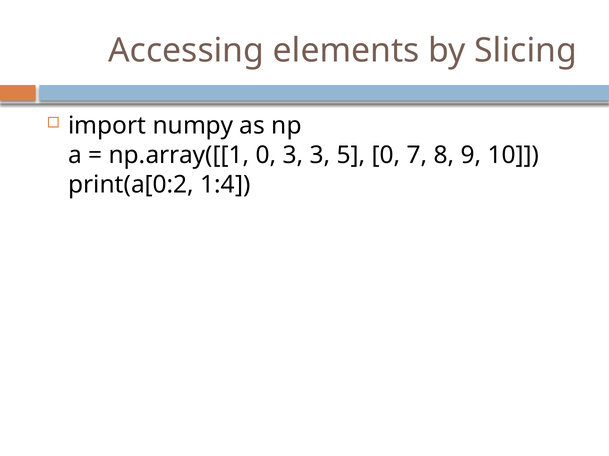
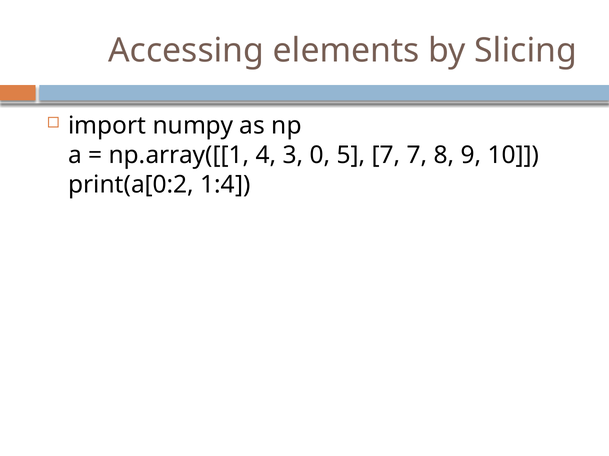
np.array([[1 0: 0 -> 4
3 3: 3 -> 0
5 0: 0 -> 7
